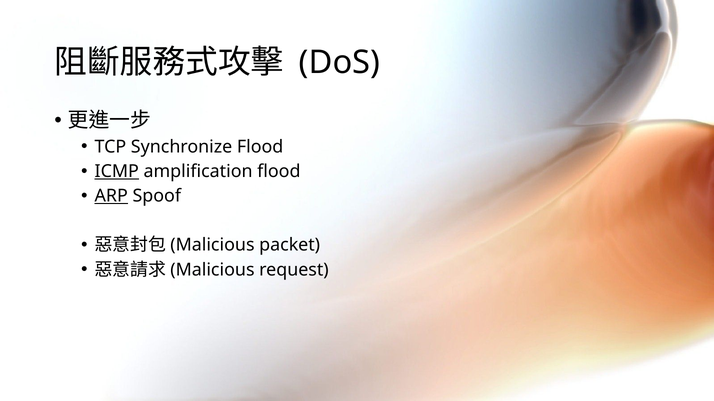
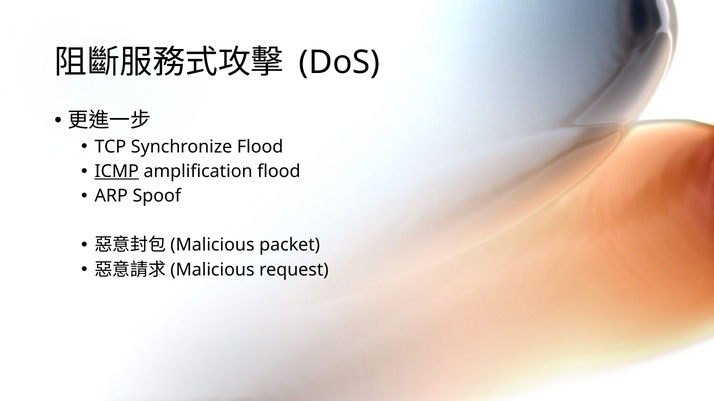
ARP underline: present -> none
